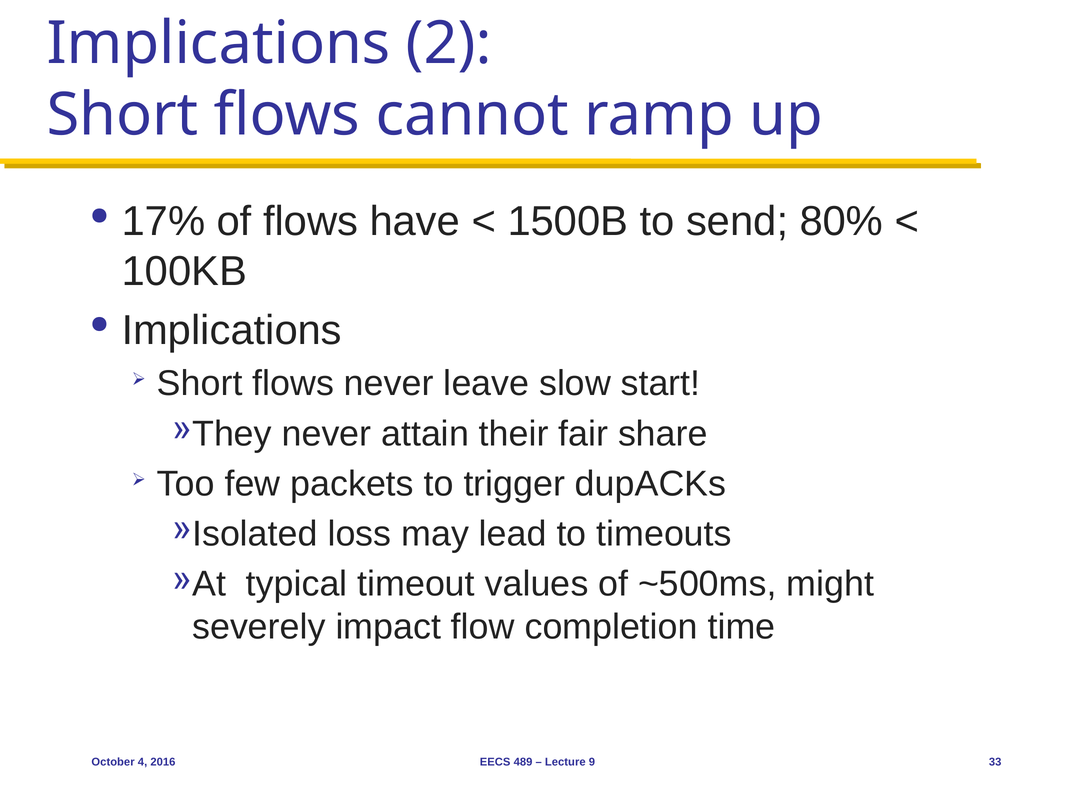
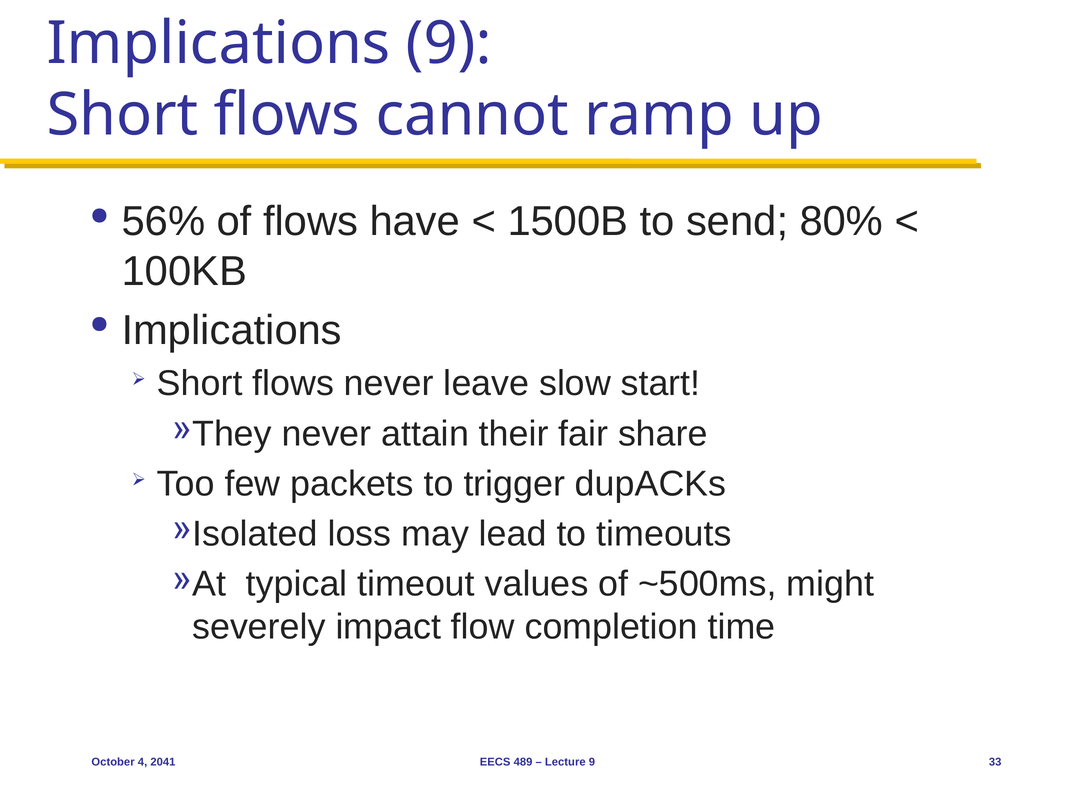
Implications 2: 2 -> 9
17%: 17% -> 56%
2016: 2016 -> 2041
